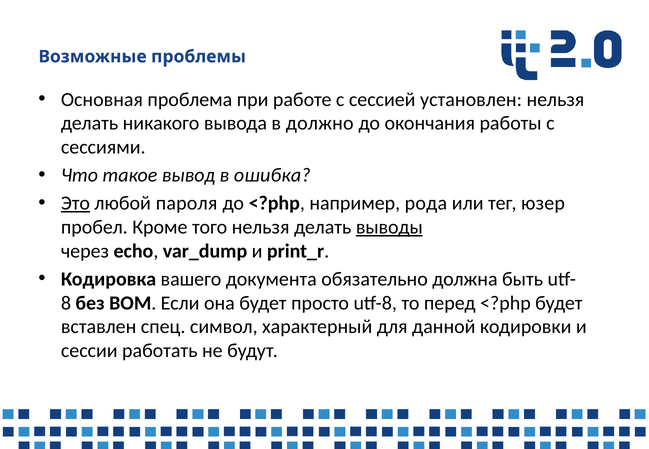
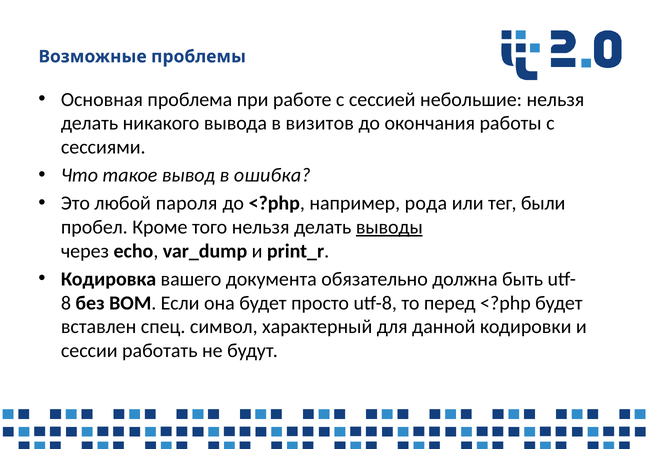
установлен: установлен -> небольшие
должно: должно -> визитов
Это underline: present -> none
юзер: юзер -> были
